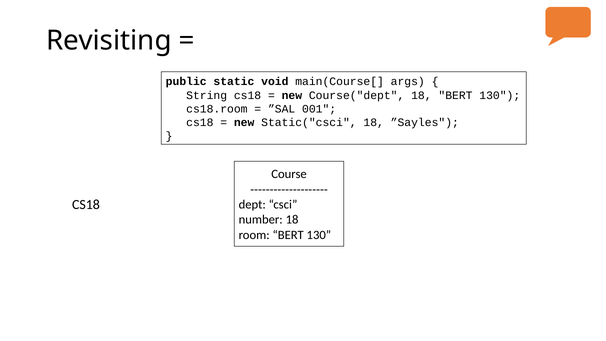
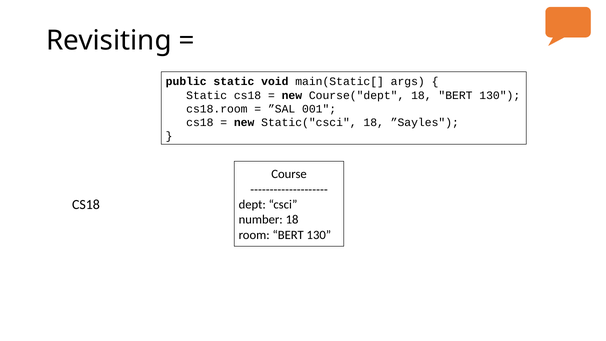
main(Course[: main(Course[ -> main(Static[
String at (207, 95): String -> Static
